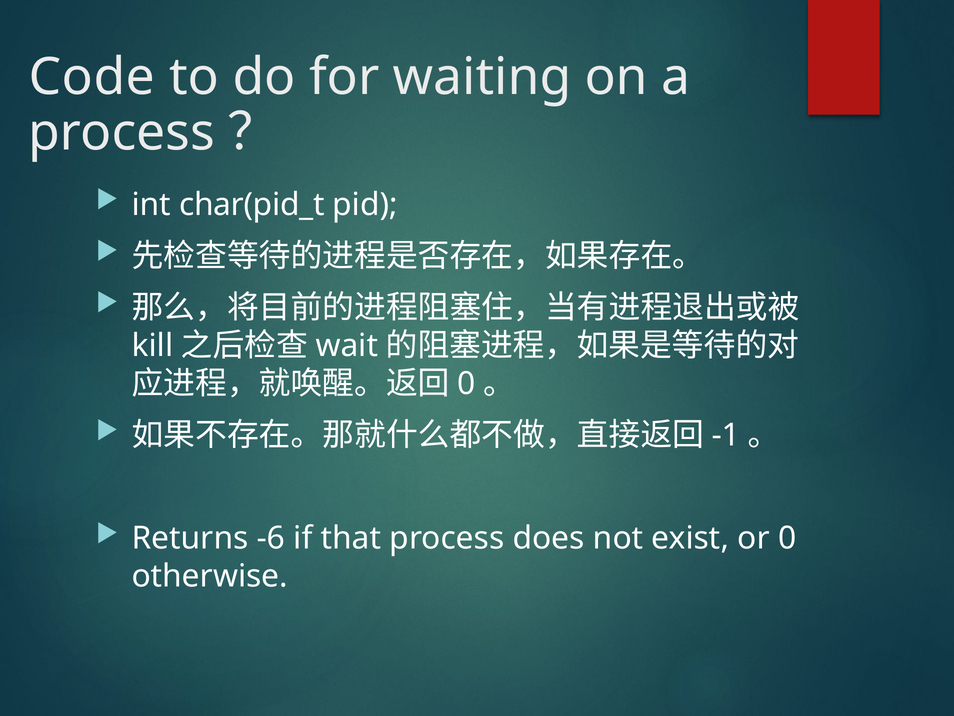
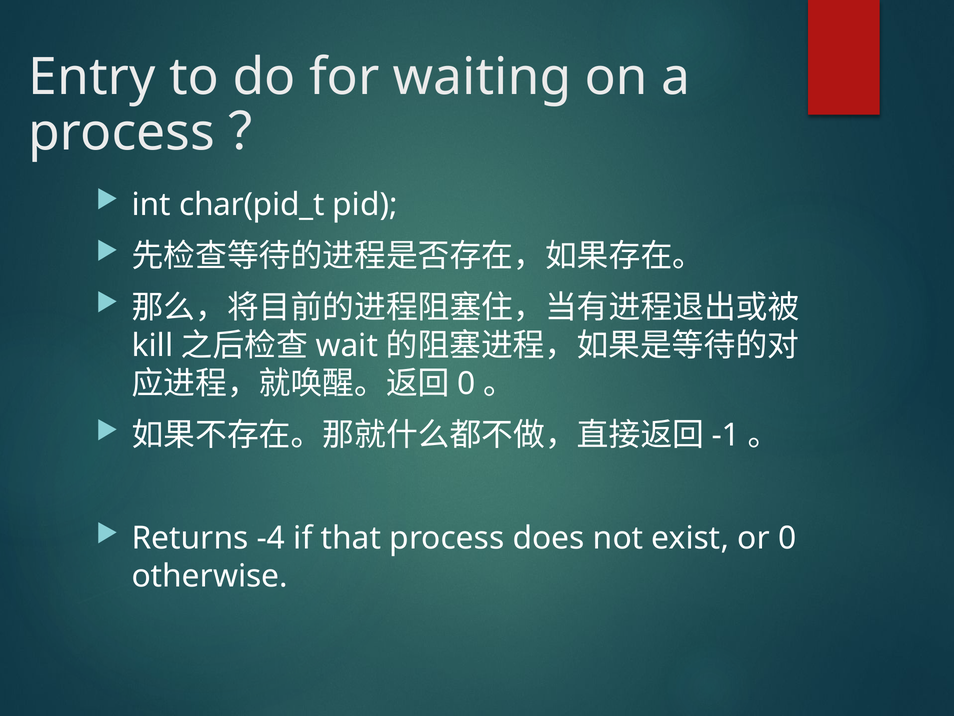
Code: Code -> Entry
-6: -6 -> -4
